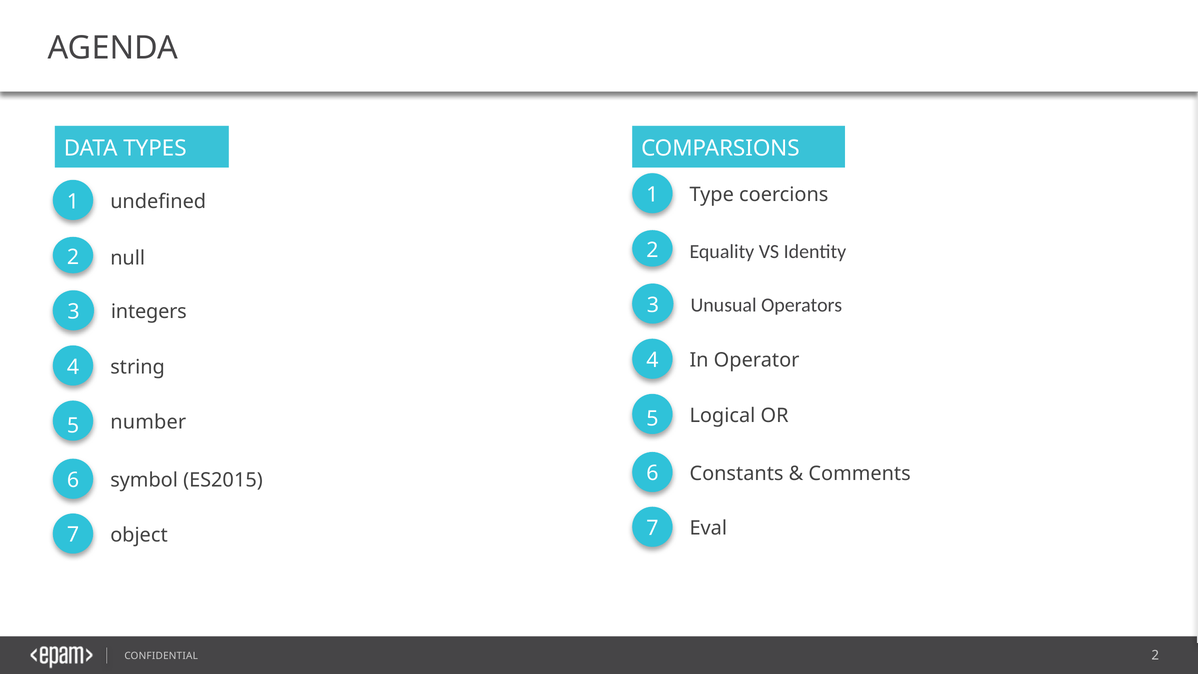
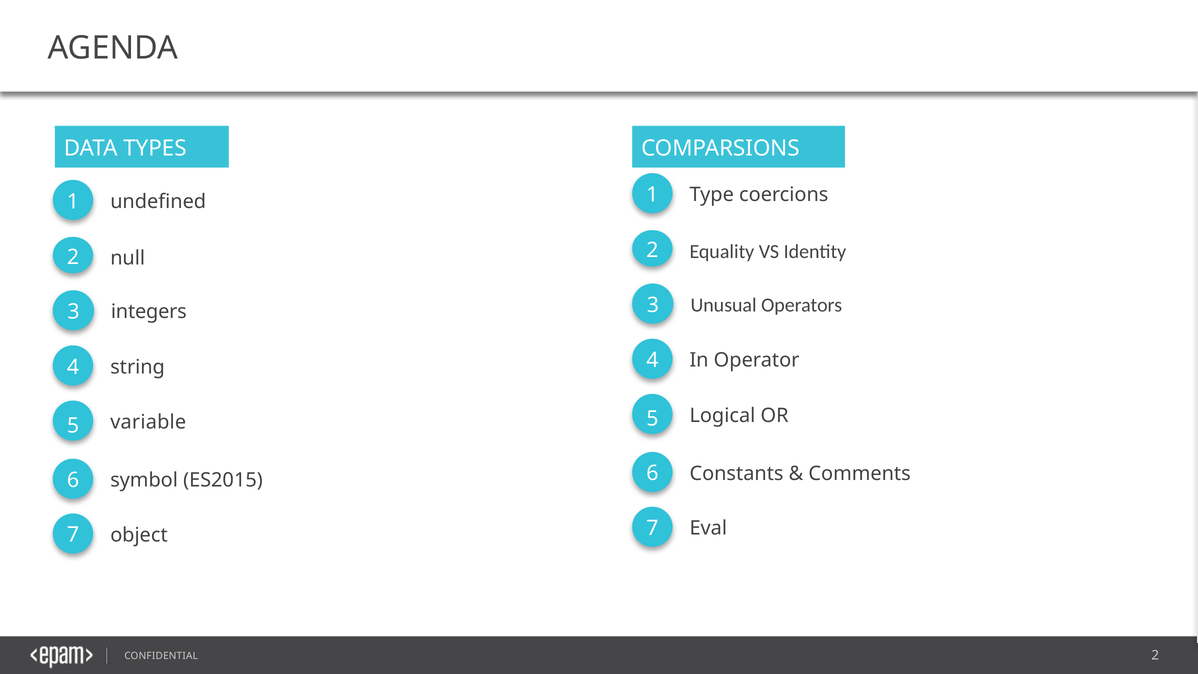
number: number -> variable
